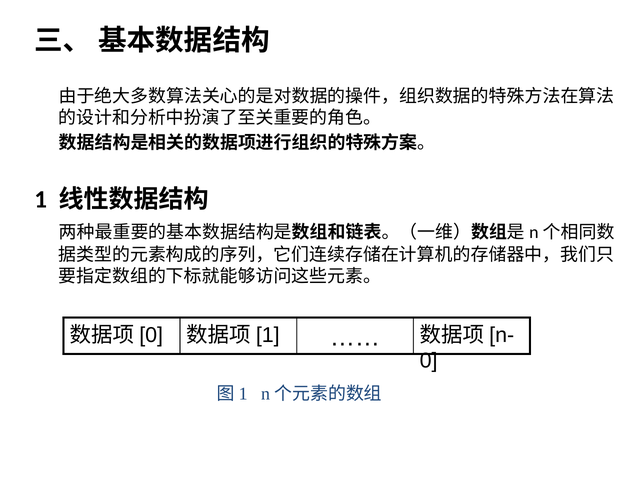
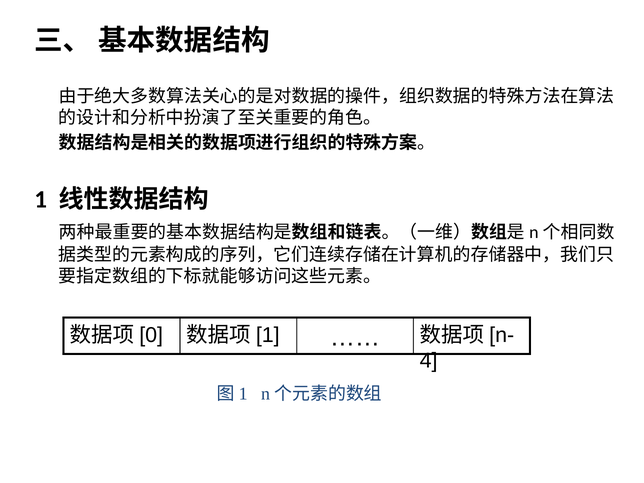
0: 0 -> 4
